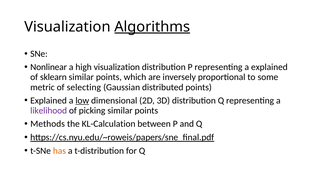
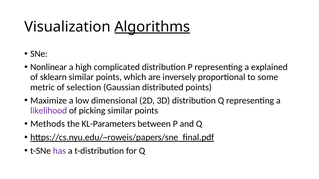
high visualization: visualization -> complicated
selecting: selecting -> selection
Explained at (49, 101): Explained -> Maximize
low underline: present -> none
KL-Calculation: KL-Calculation -> KL-Parameters
has colour: orange -> purple
